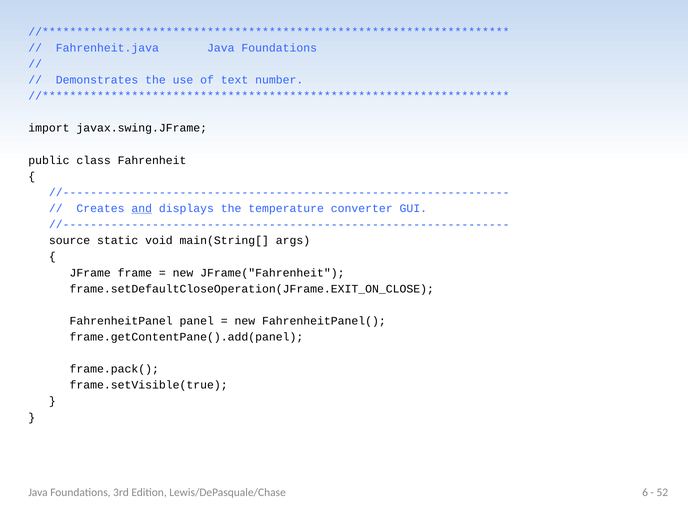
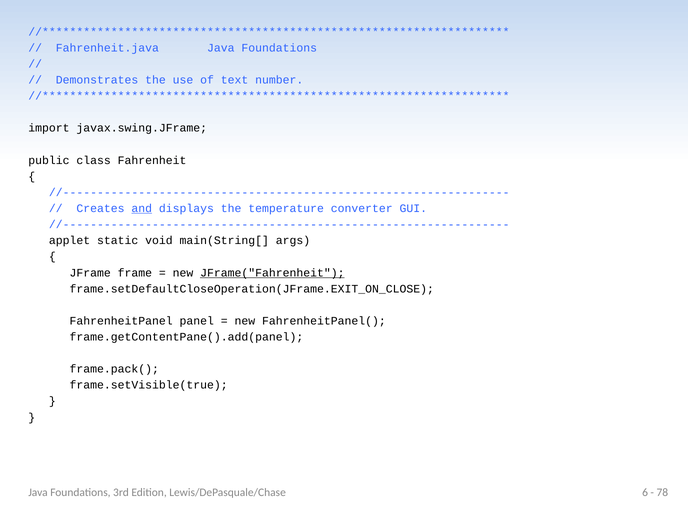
source: source -> applet
JFrame("Fahrenheit underline: none -> present
52: 52 -> 78
